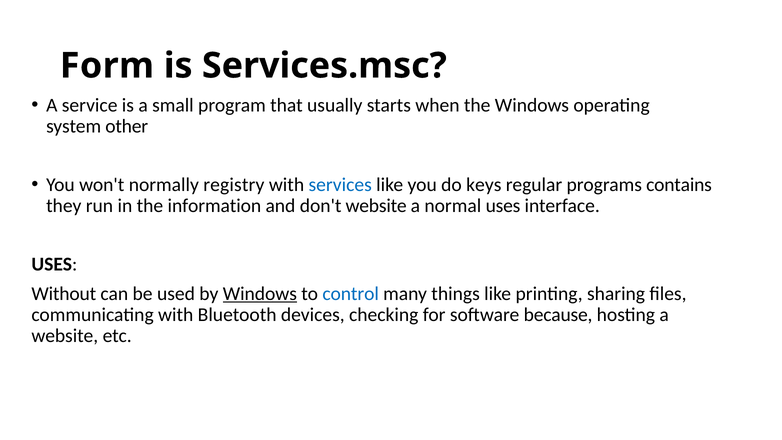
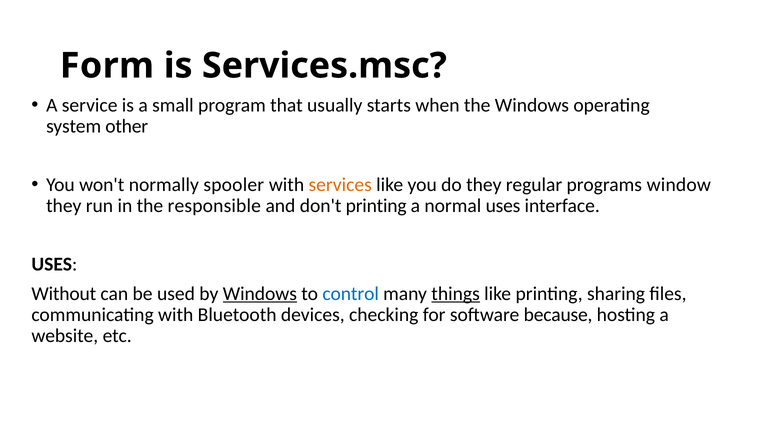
registry: registry -> spooler
services colour: blue -> orange
do keys: keys -> they
contains: contains -> window
information: information -> responsible
don't website: website -> printing
things underline: none -> present
